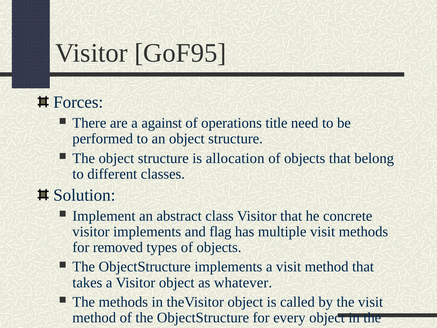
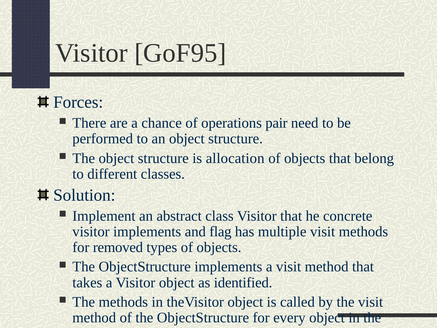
against: against -> chance
title: title -> pair
whatever: whatever -> identified
